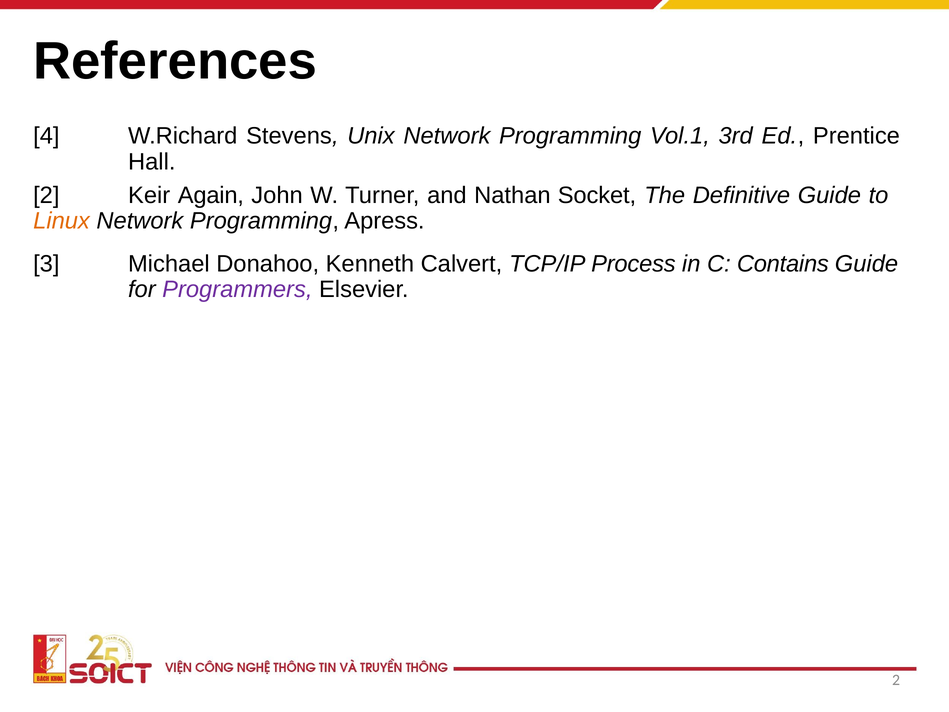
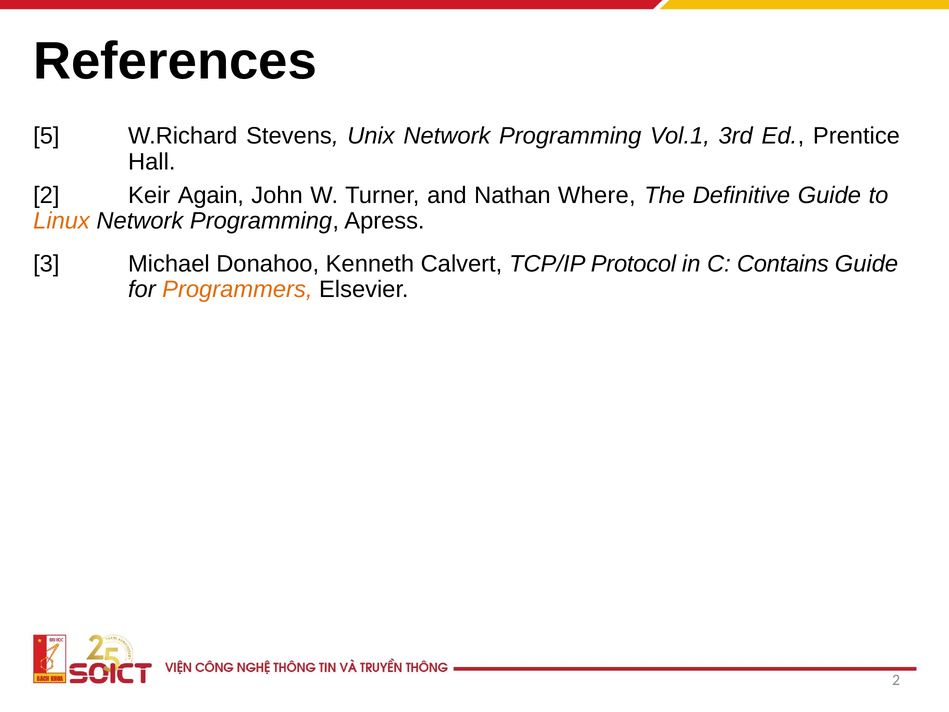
4: 4 -> 5
Socket: Socket -> Where
Process: Process -> Protocol
Programmers colour: purple -> orange
